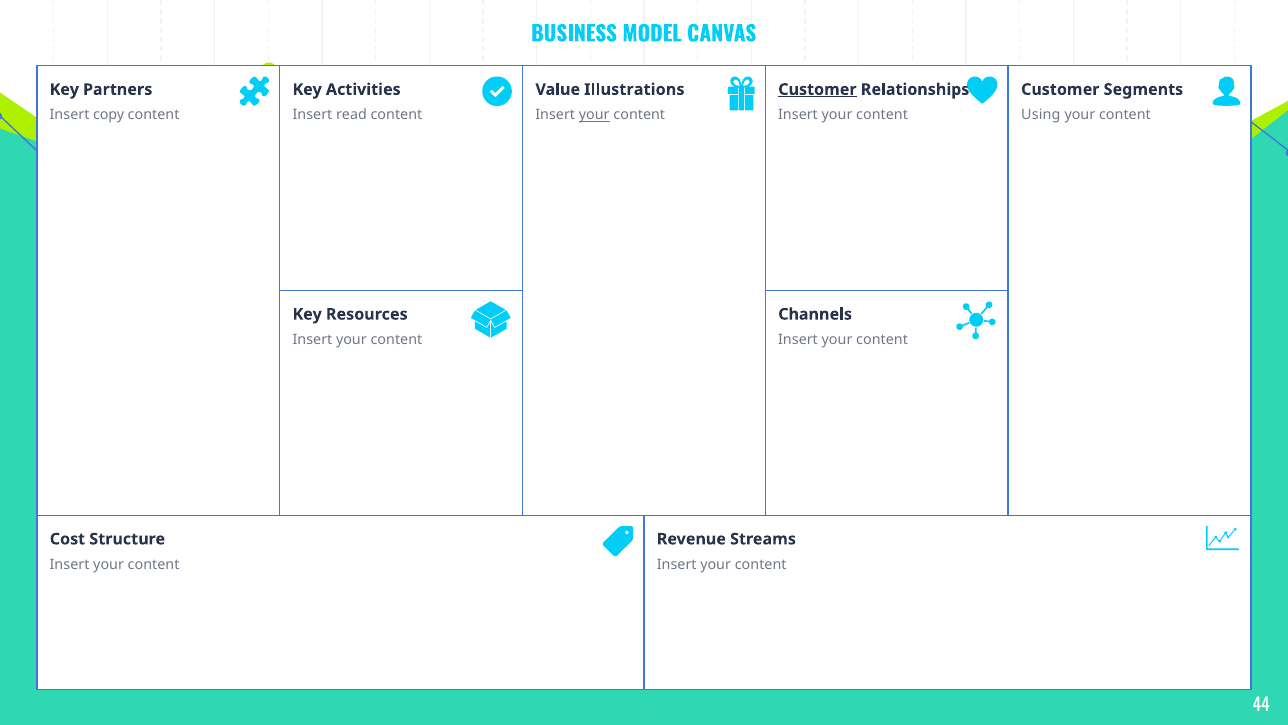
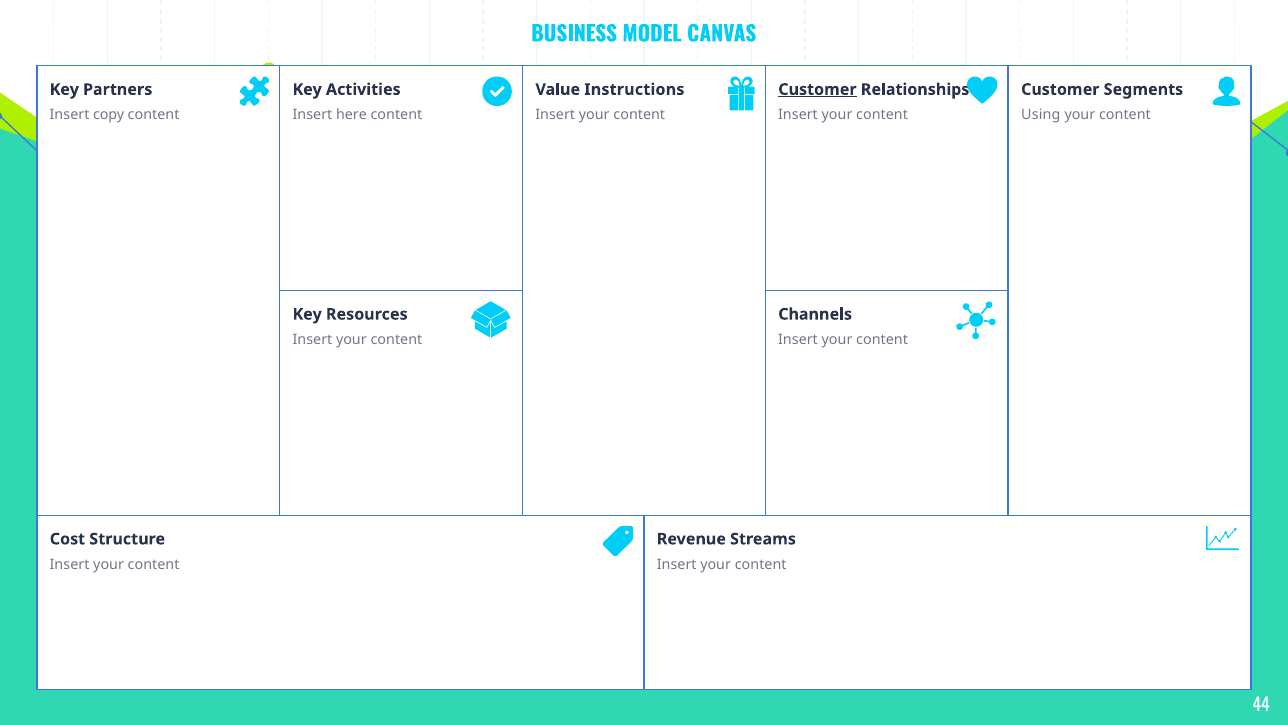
Illustrations: Illustrations -> Instructions
read: read -> here
your at (594, 115) underline: present -> none
